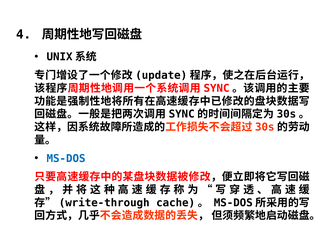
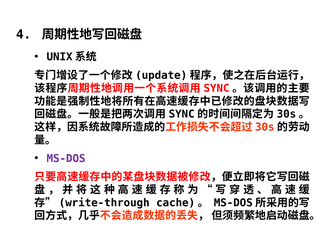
MS-DOS colour: blue -> purple
